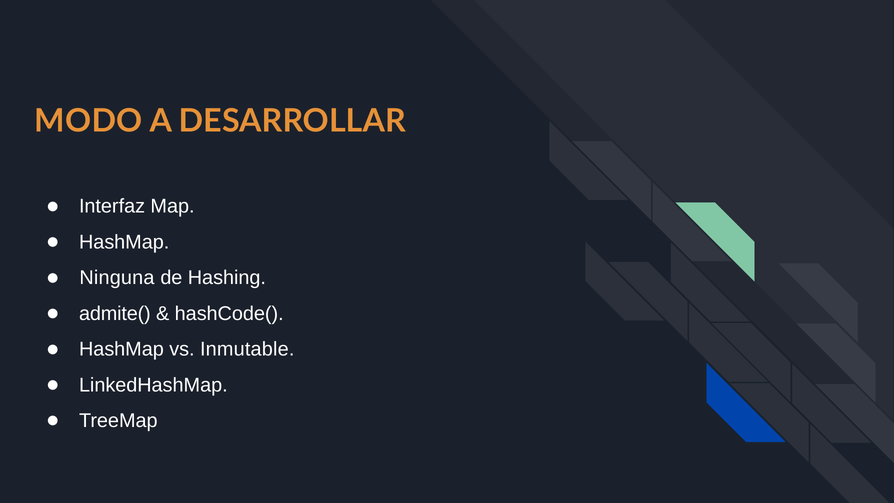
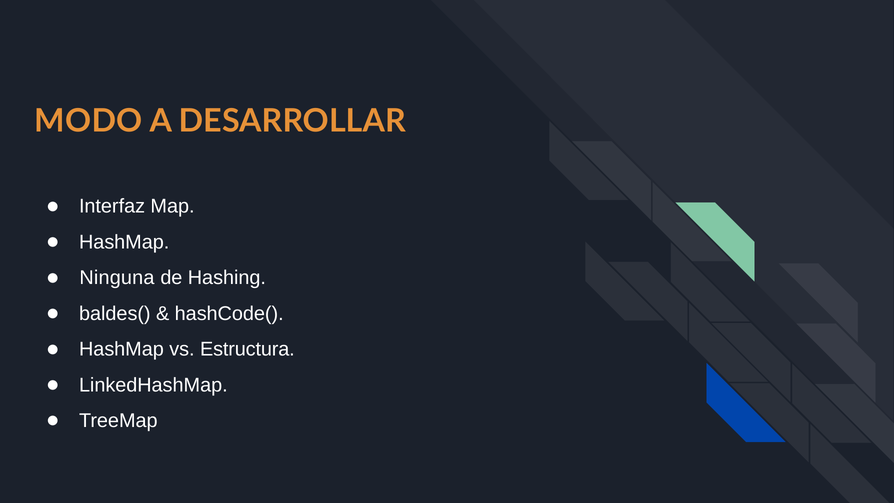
admite(: admite( -> baldes(
Inmutable: Inmutable -> Estructura
